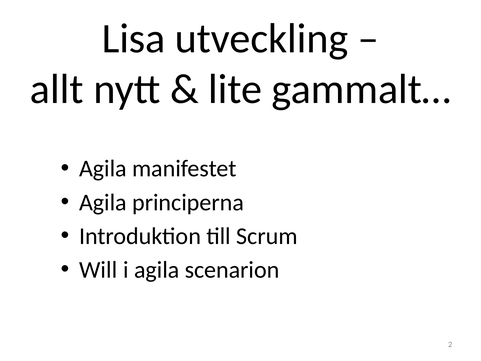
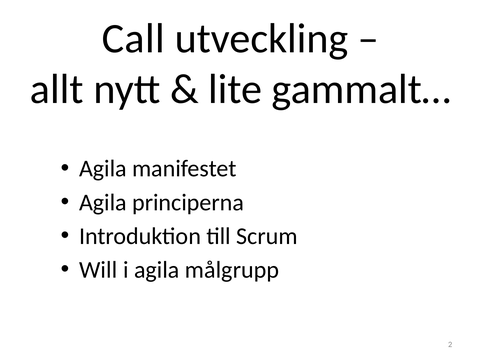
Lisa: Lisa -> Call
scenarion: scenarion -> målgrupp
